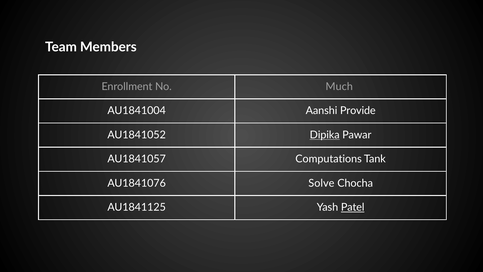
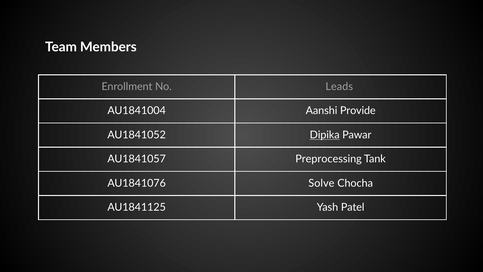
Much: Much -> Leads
Computations: Computations -> Preprocessing
Patel underline: present -> none
